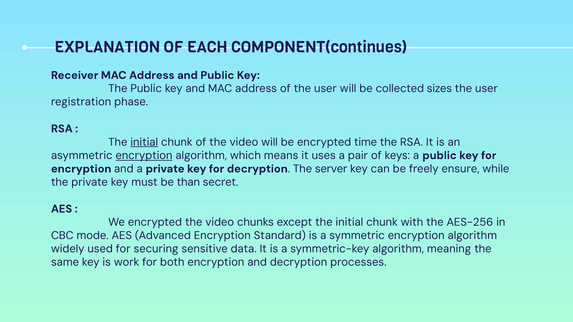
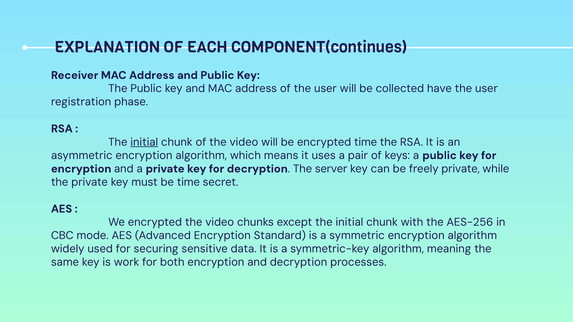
sizes: sizes -> have
encryption at (144, 156) underline: present -> none
freely ensure: ensure -> private
be than: than -> time
